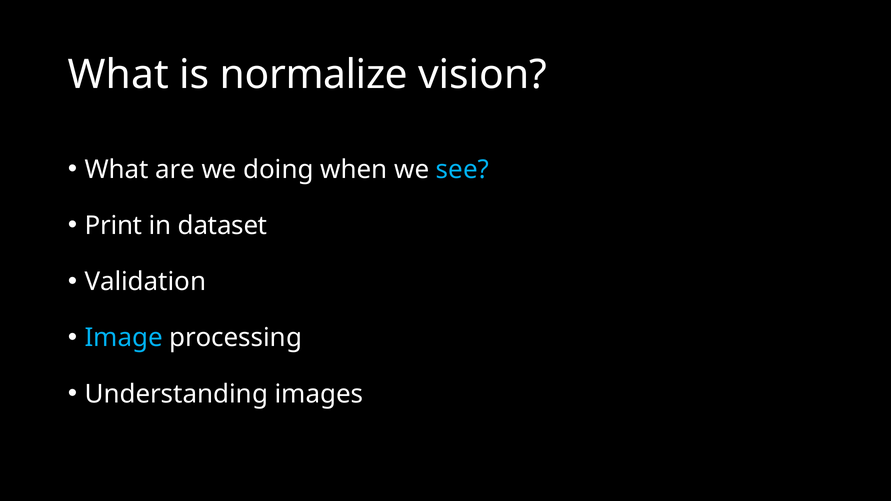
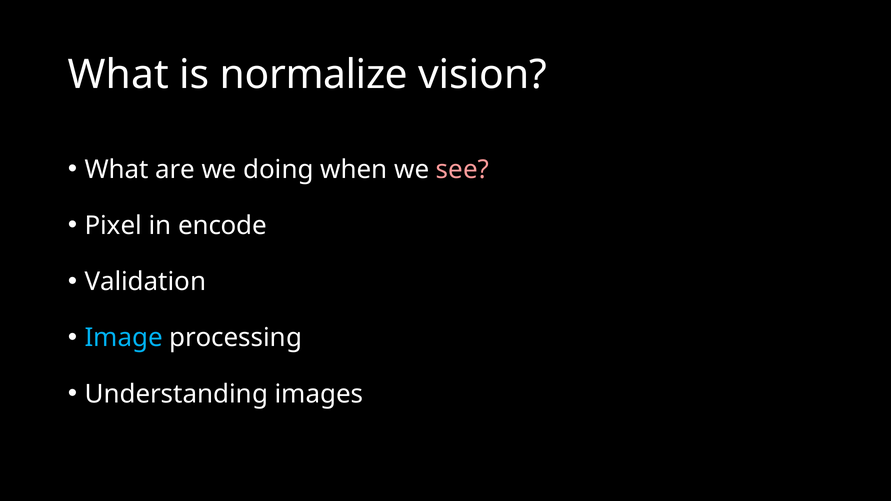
see colour: light blue -> pink
Print: Print -> Pixel
dataset: dataset -> encode
